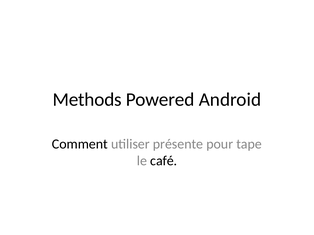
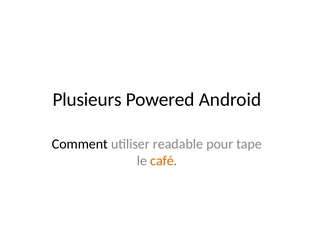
Methods: Methods -> Plusieurs
présente: présente -> readable
café colour: black -> orange
